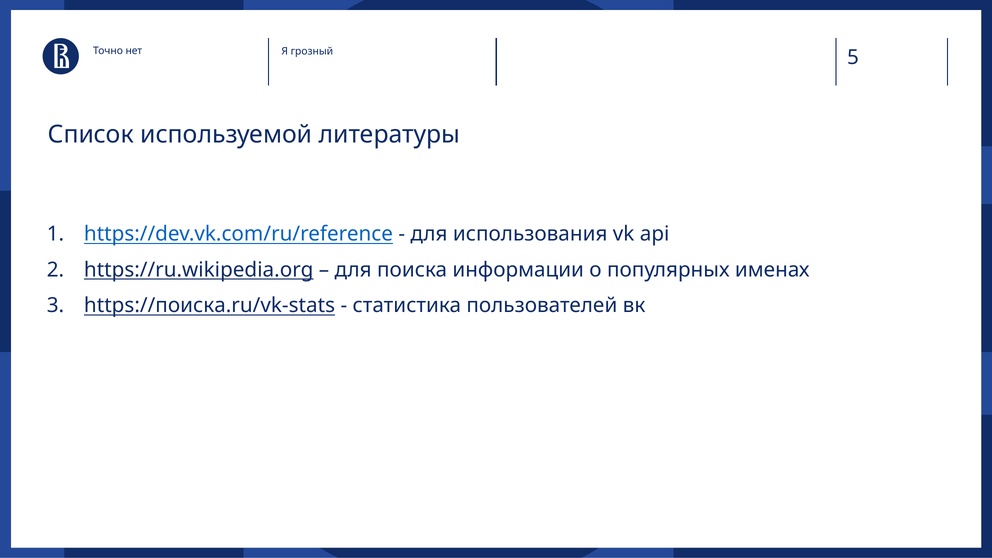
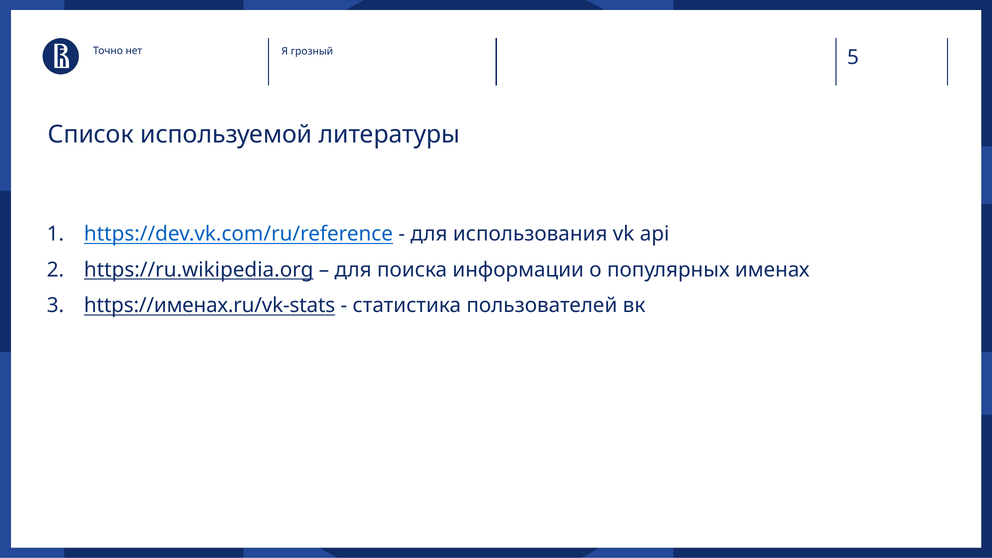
https://поиска.ru/vk-stats: https://поиска.ru/vk-stats -> https://именах.ru/vk-stats
